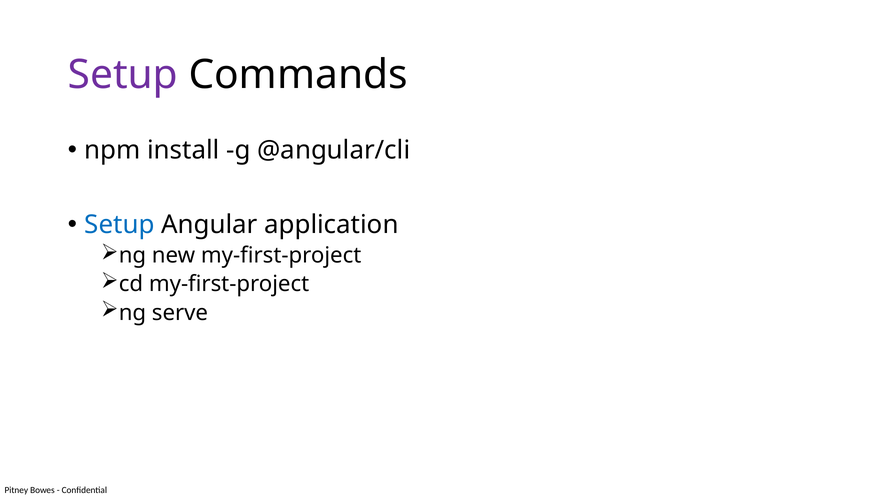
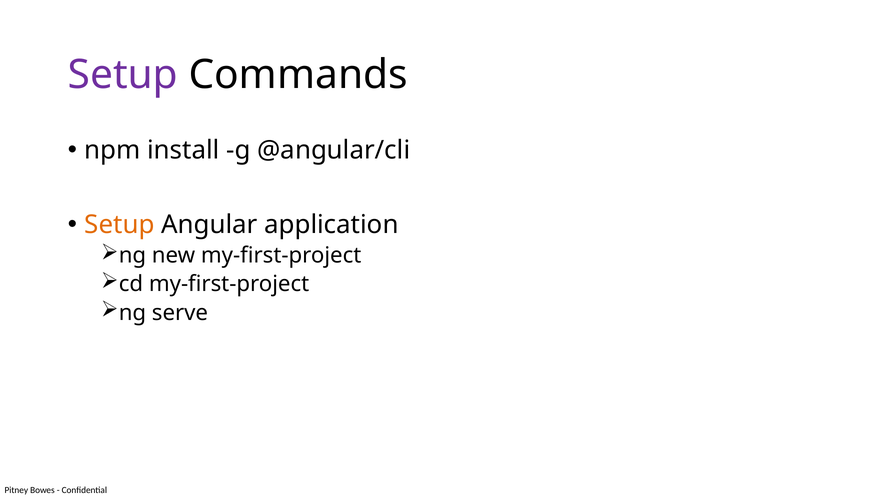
Setup at (119, 225) colour: blue -> orange
